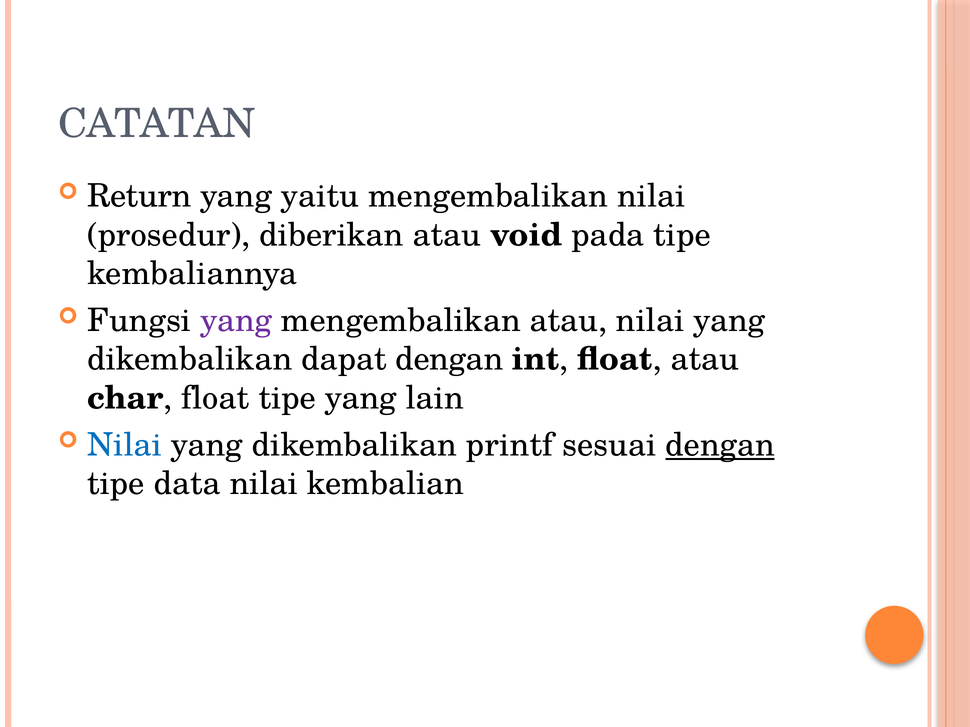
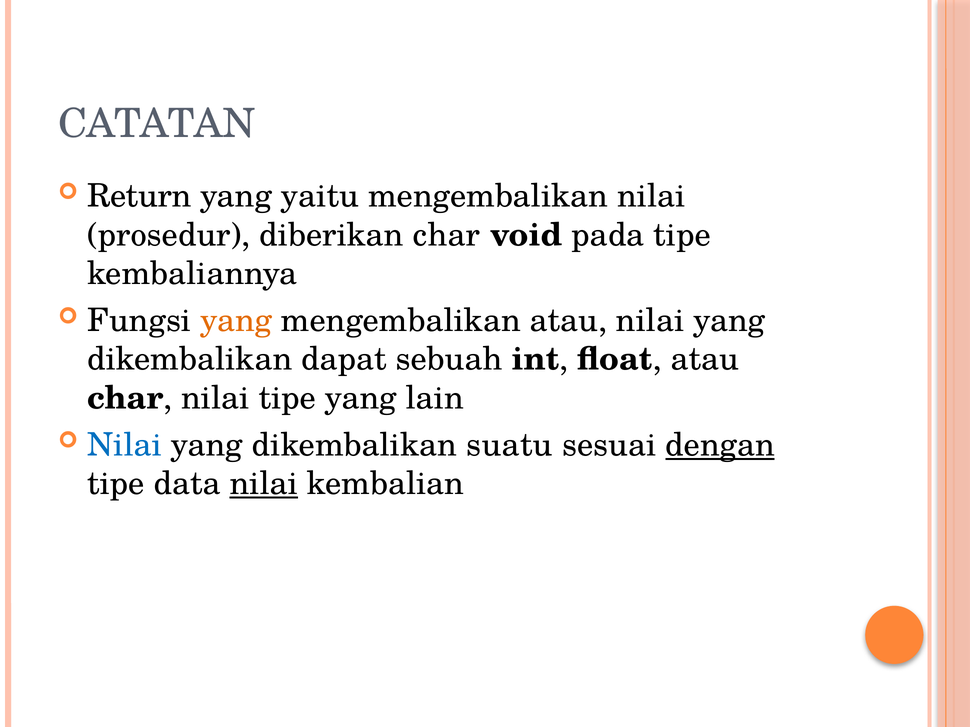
diberikan atau: atau -> char
yang at (236, 321) colour: purple -> orange
dapat dengan: dengan -> sebuah
char float: float -> nilai
printf: printf -> suatu
nilai at (264, 484) underline: none -> present
